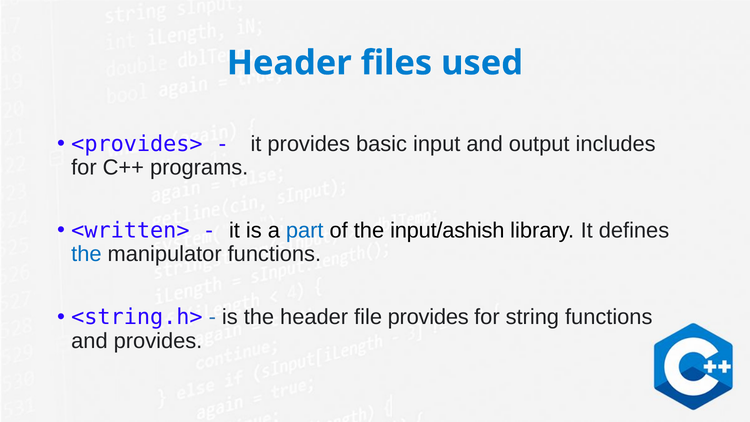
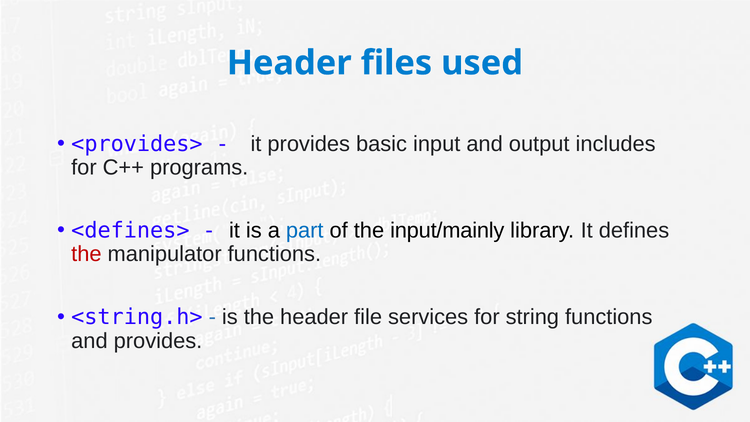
<written>: <written> -> <defines>
input/ashish: input/ashish -> input/mainly
the at (86, 254) colour: blue -> red
file provides: provides -> services
